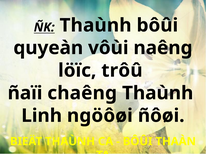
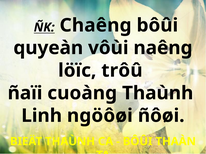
ÑK Thaùnh: Thaùnh -> Chaêng
chaêng: chaêng -> cuoàng
